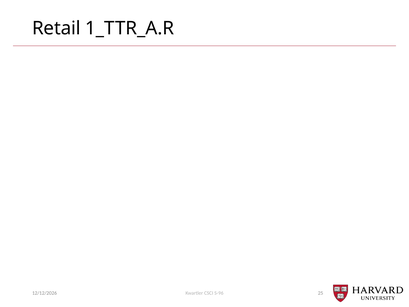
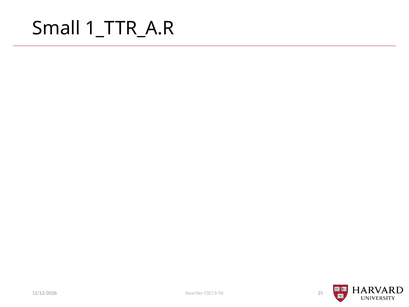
Retail: Retail -> Small
